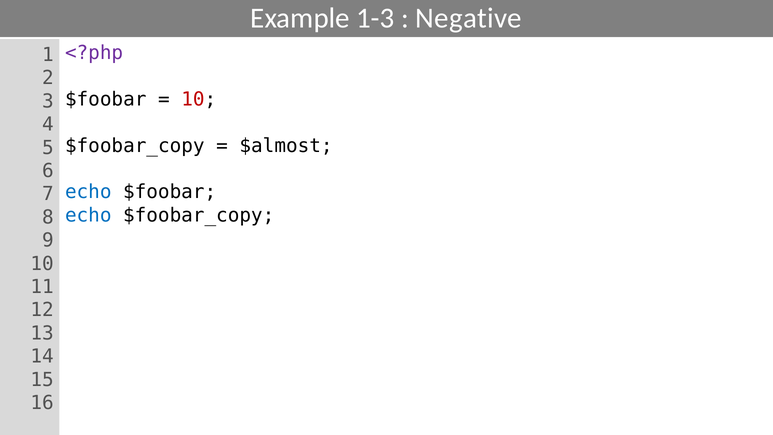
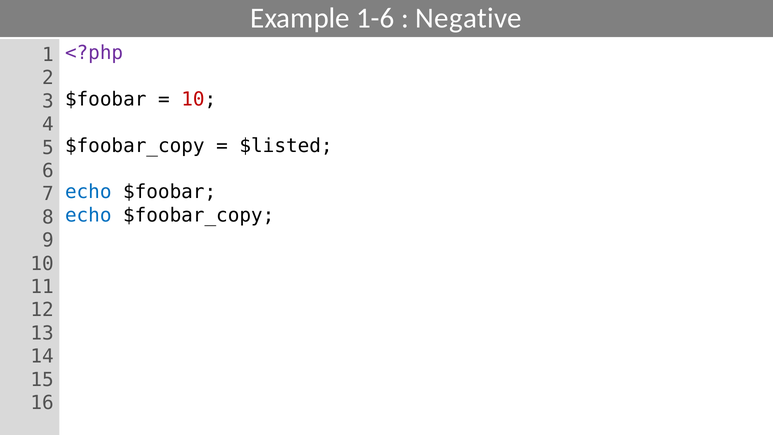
1-3: 1-3 -> 1-6
$almost: $almost -> $listed
